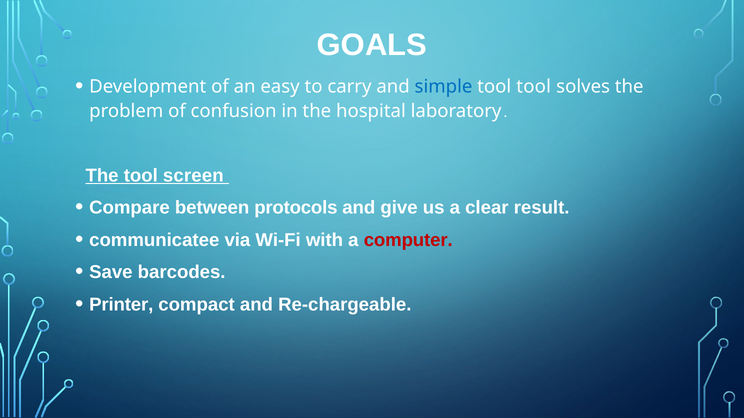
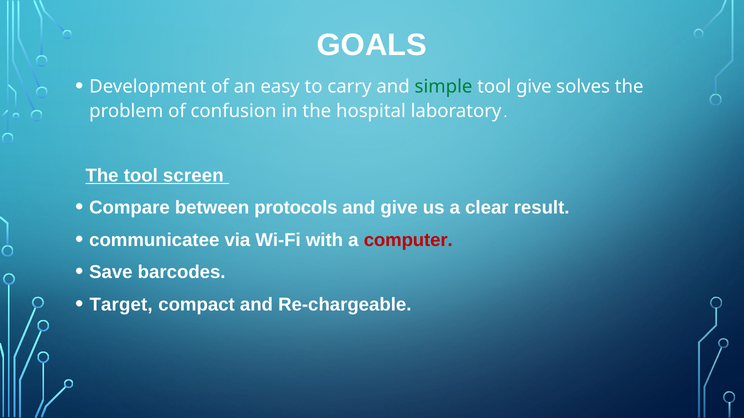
simple colour: blue -> green
tool tool: tool -> give
Printer: Printer -> Target
